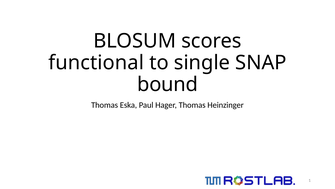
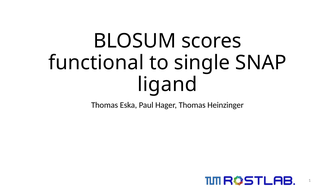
bound: bound -> ligand
